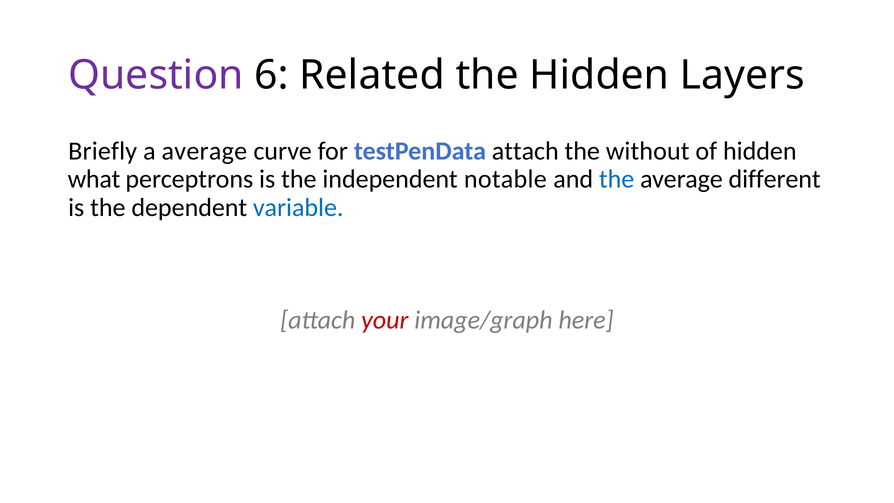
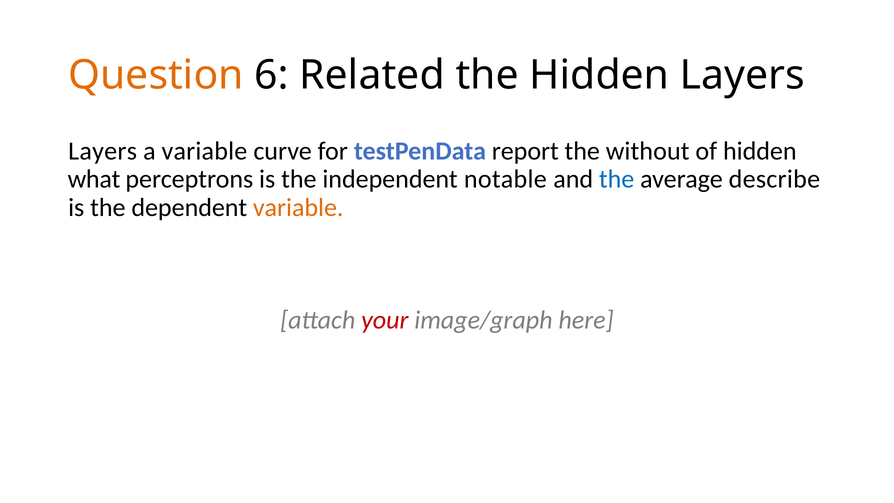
Question colour: purple -> orange
Briefly at (103, 151): Briefly -> Layers
a average: average -> variable
testPenData attach: attach -> report
different: different -> describe
variable at (298, 207) colour: blue -> orange
